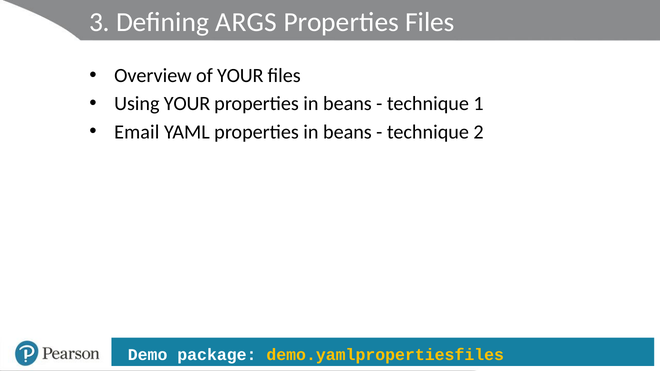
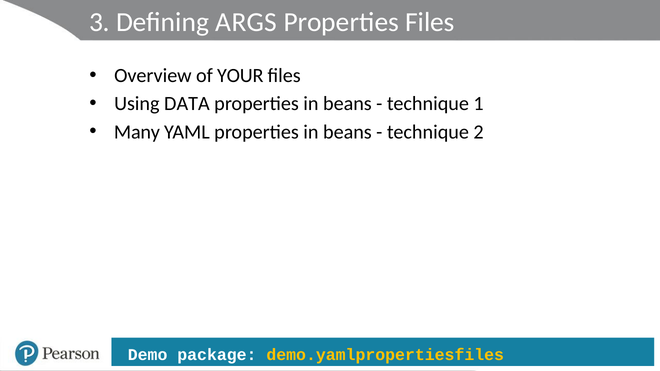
Using YOUR: YOUR -> DATA
Email: Email -> Many
